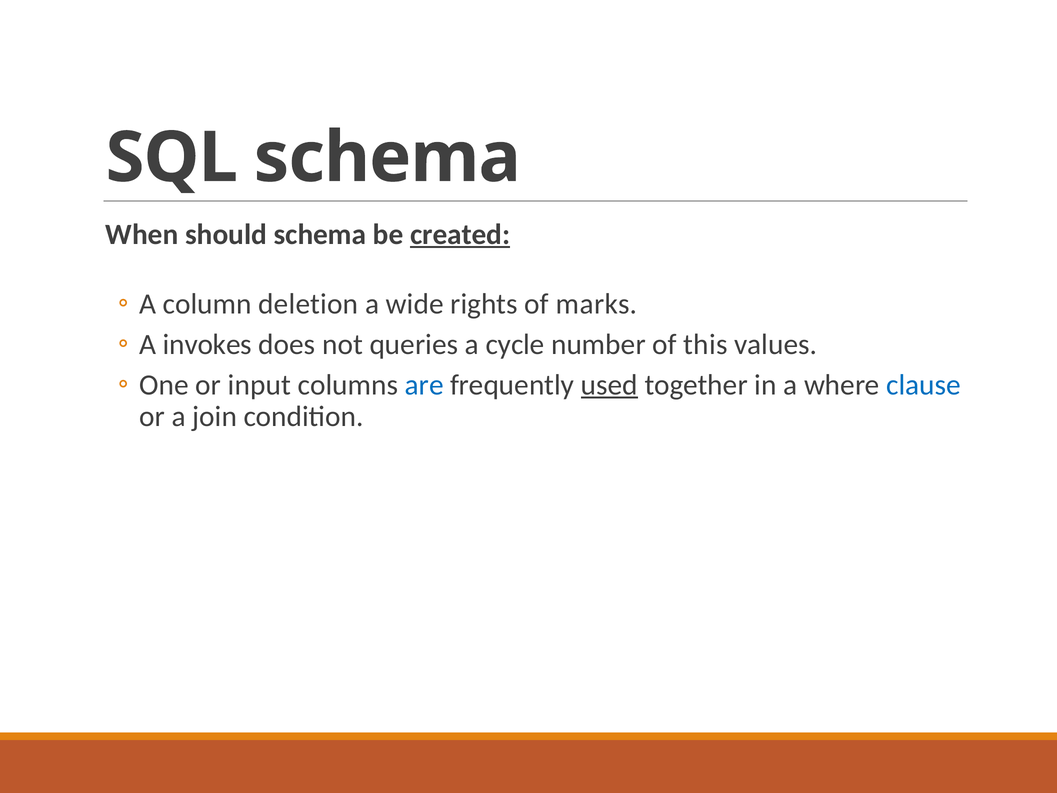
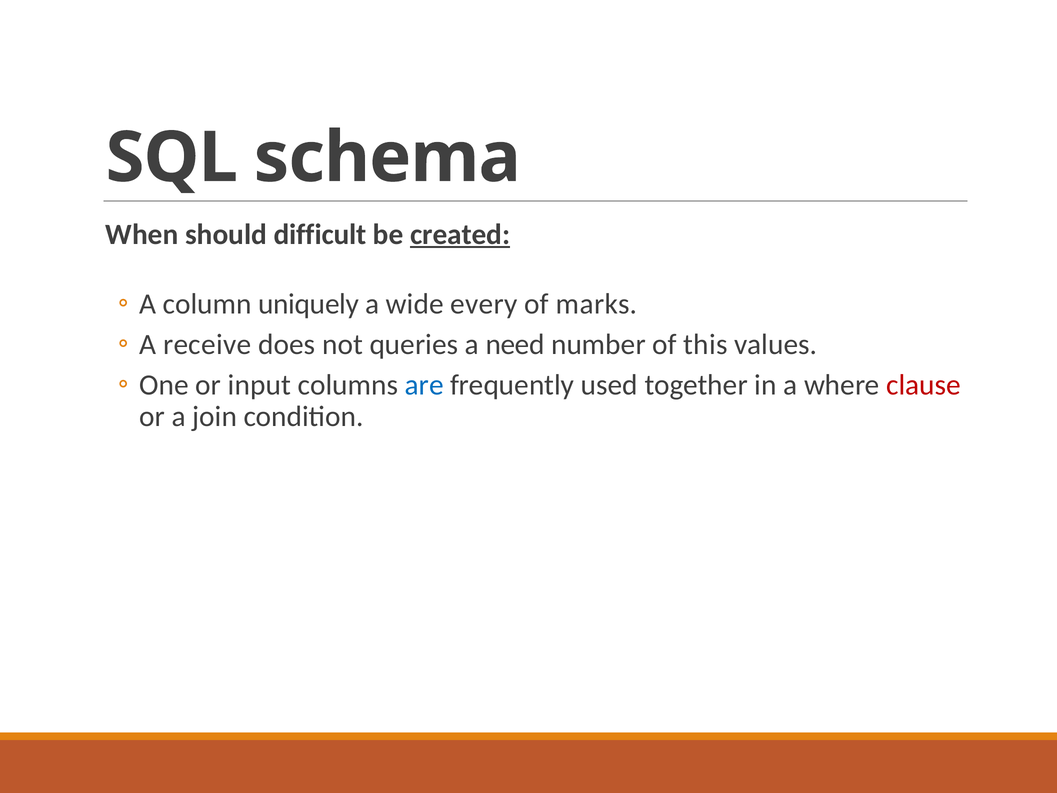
should schema: schema -> difficult
deletion: deletion -> uniquely
rights: rights -> every
invokes: invokes -> receive
cycle: cycle -> need
used underline: present -> none
clause colour: blue -> red
